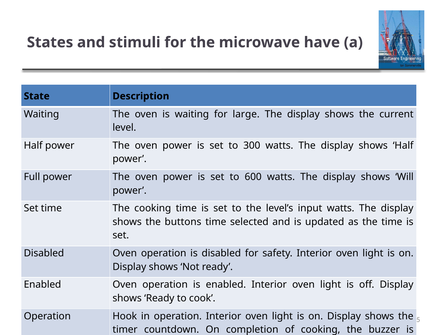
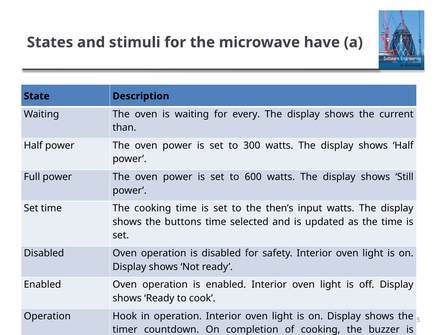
large: large -> every
level: level -> than
Will: Will -> Still
level’s: level’s -> then’s
